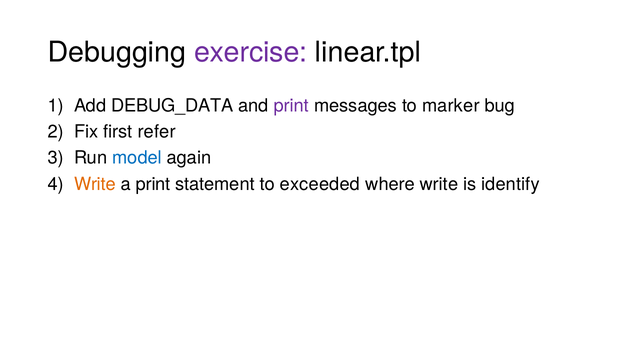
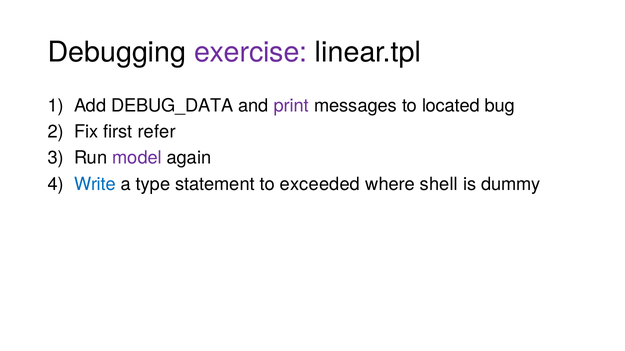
marker: marker -> located
model colour: blue -> purple
Write at (95, 184) colour: orange -> blue
a print: print -> type
where write: write -> shell
identify: identify -> dummy
